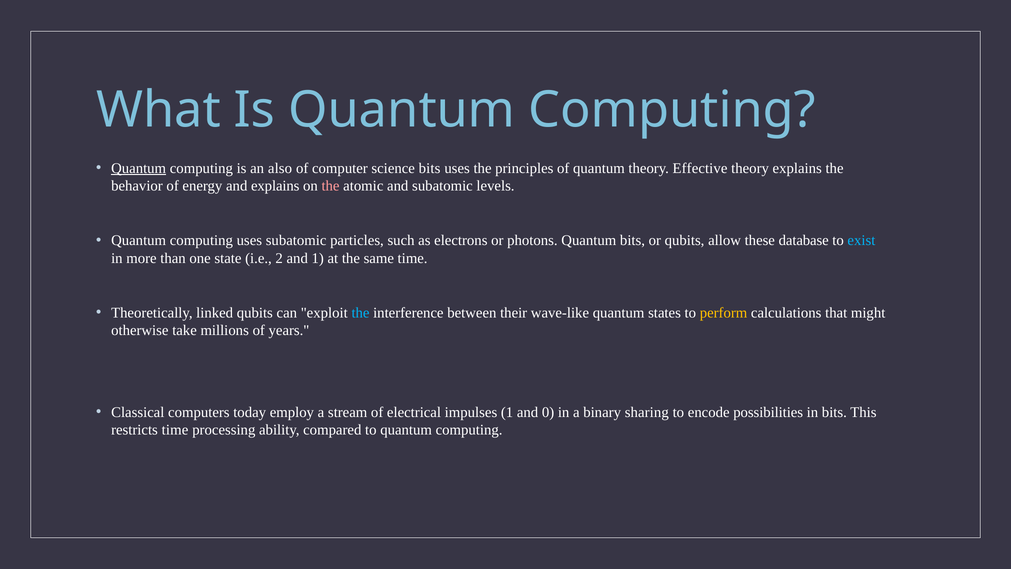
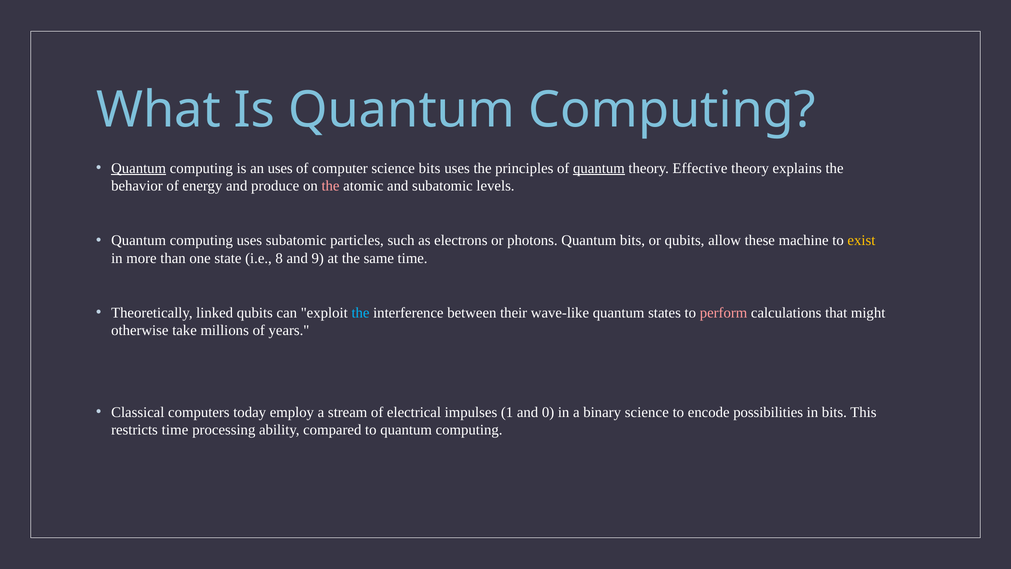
an also: also -> uses
quantum at (599, 168) underline: none -> present
and explains: explains -> produce
database: database -> machine
exist colour: light blue -> yellow
2: 2 -> 8
and 1: 1 -> 9
perform colour: yellow -> pink
binary sharing: sharing -> science
